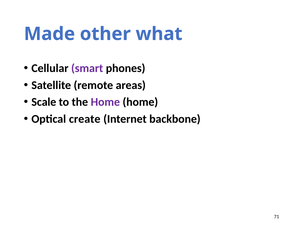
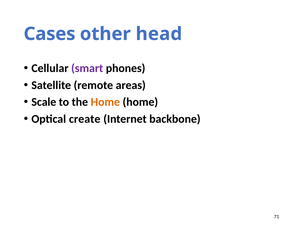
Made: Made -> Cases
what: what -> head
Home at (105, 102) colour: purple -> orange
